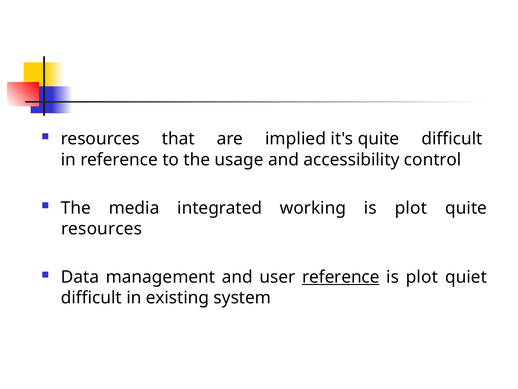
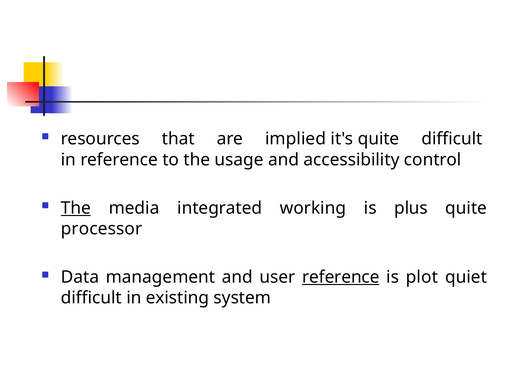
The at (76, 208) underline: none -> present
working is plot: plot -> plus
resources at (102, 229): resources -> processor
